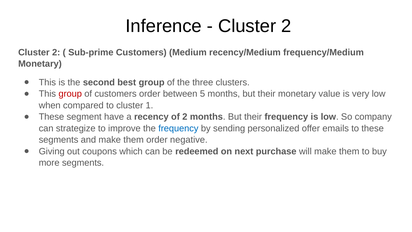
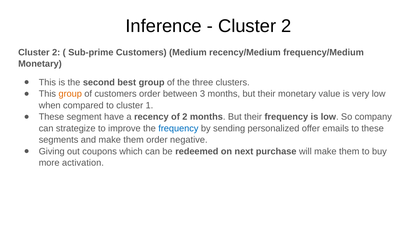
group at (70, 94) colour: red -> orange
5: 5 -> 3
more segments: segments -> activation
